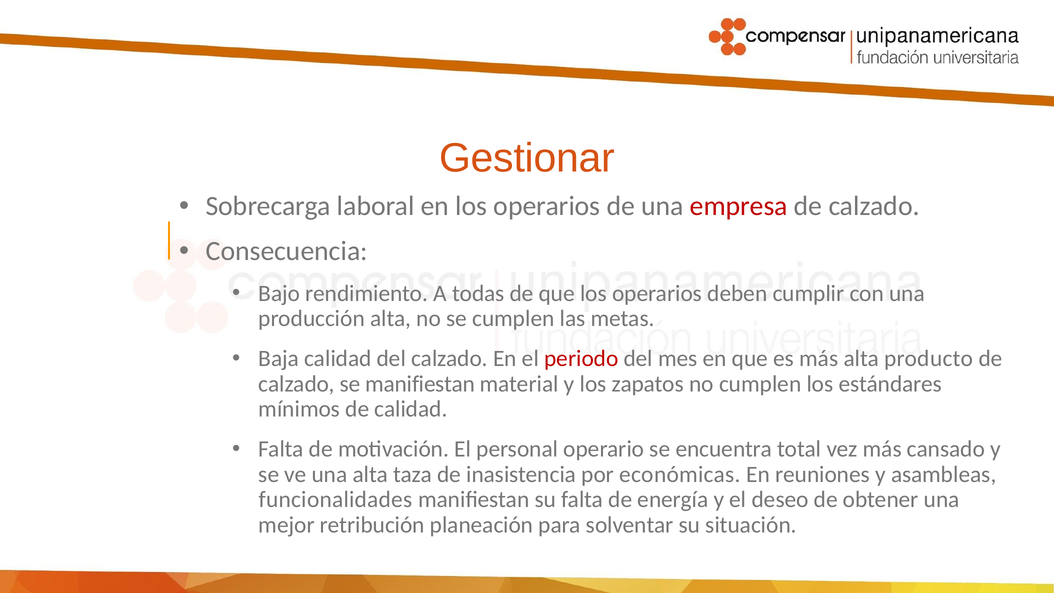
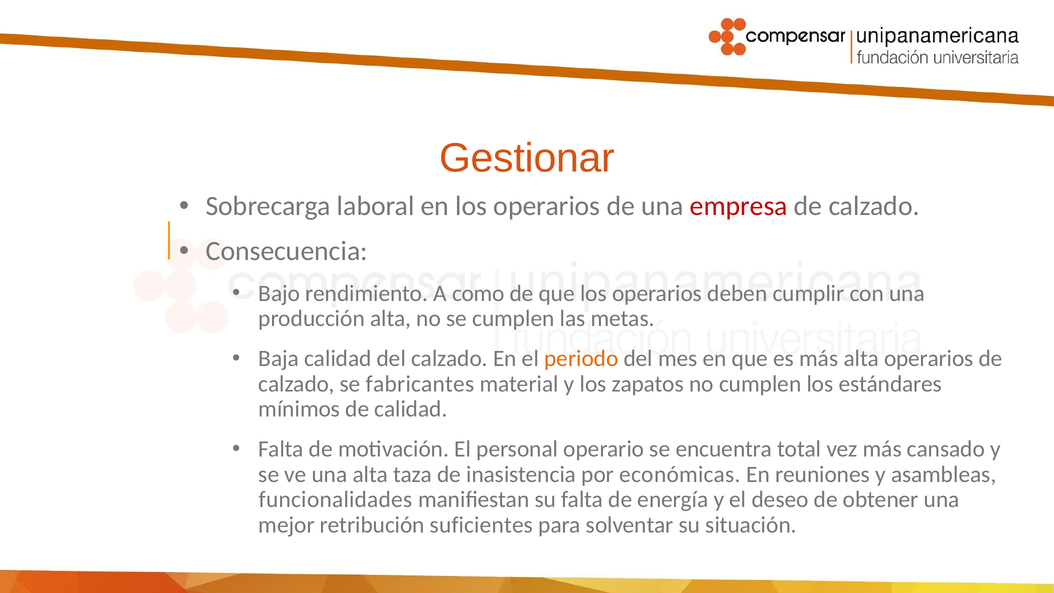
todas: todas -> como
periodo colour: red -> orange
alta producto: producto -> operarios
se manifiestan: manifiestan -> fabricantes
planeación: planeación -> suficientes
